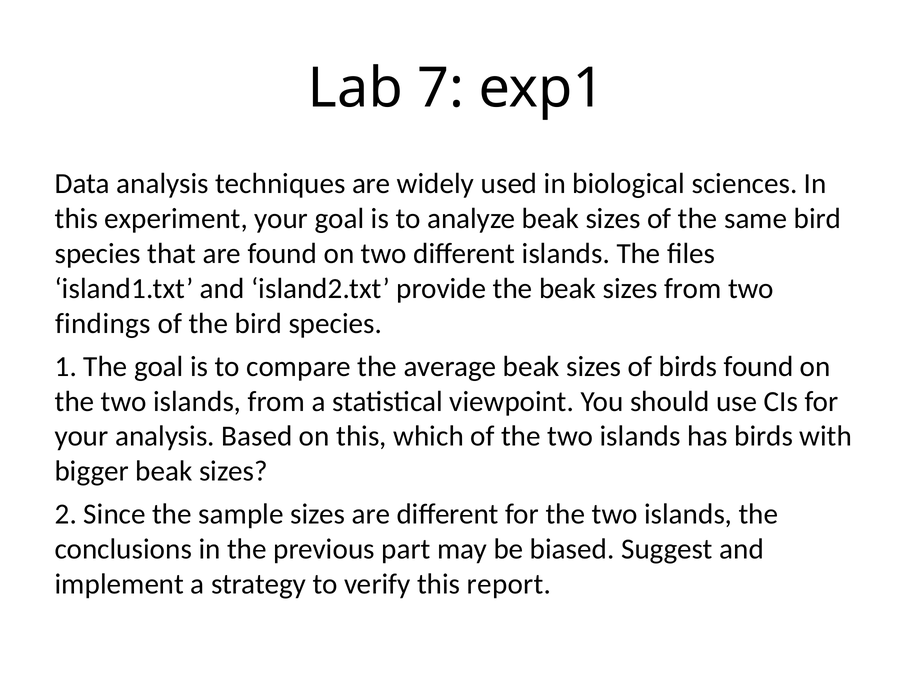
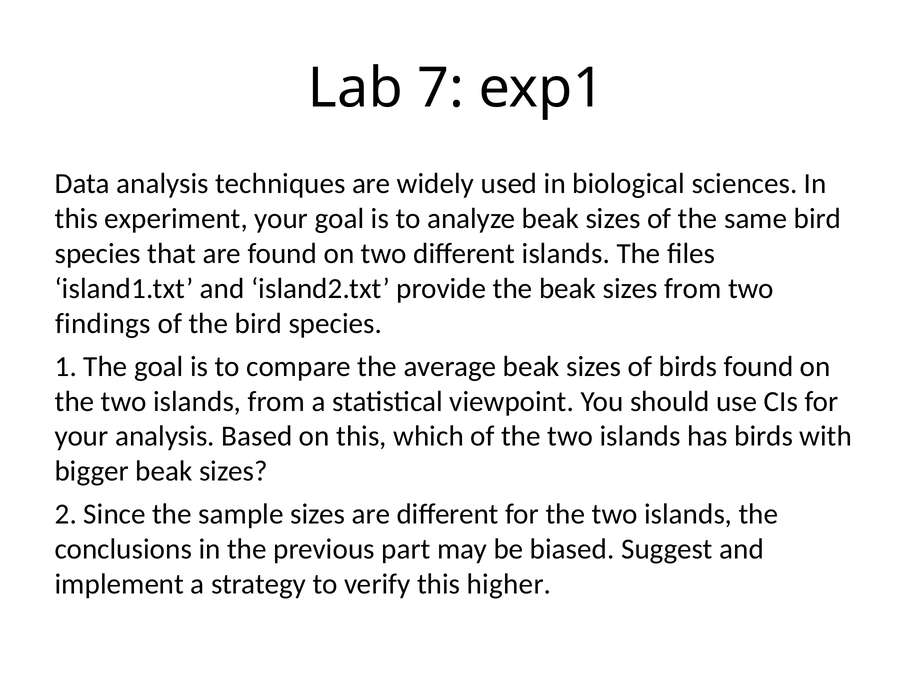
report: report -> higher
